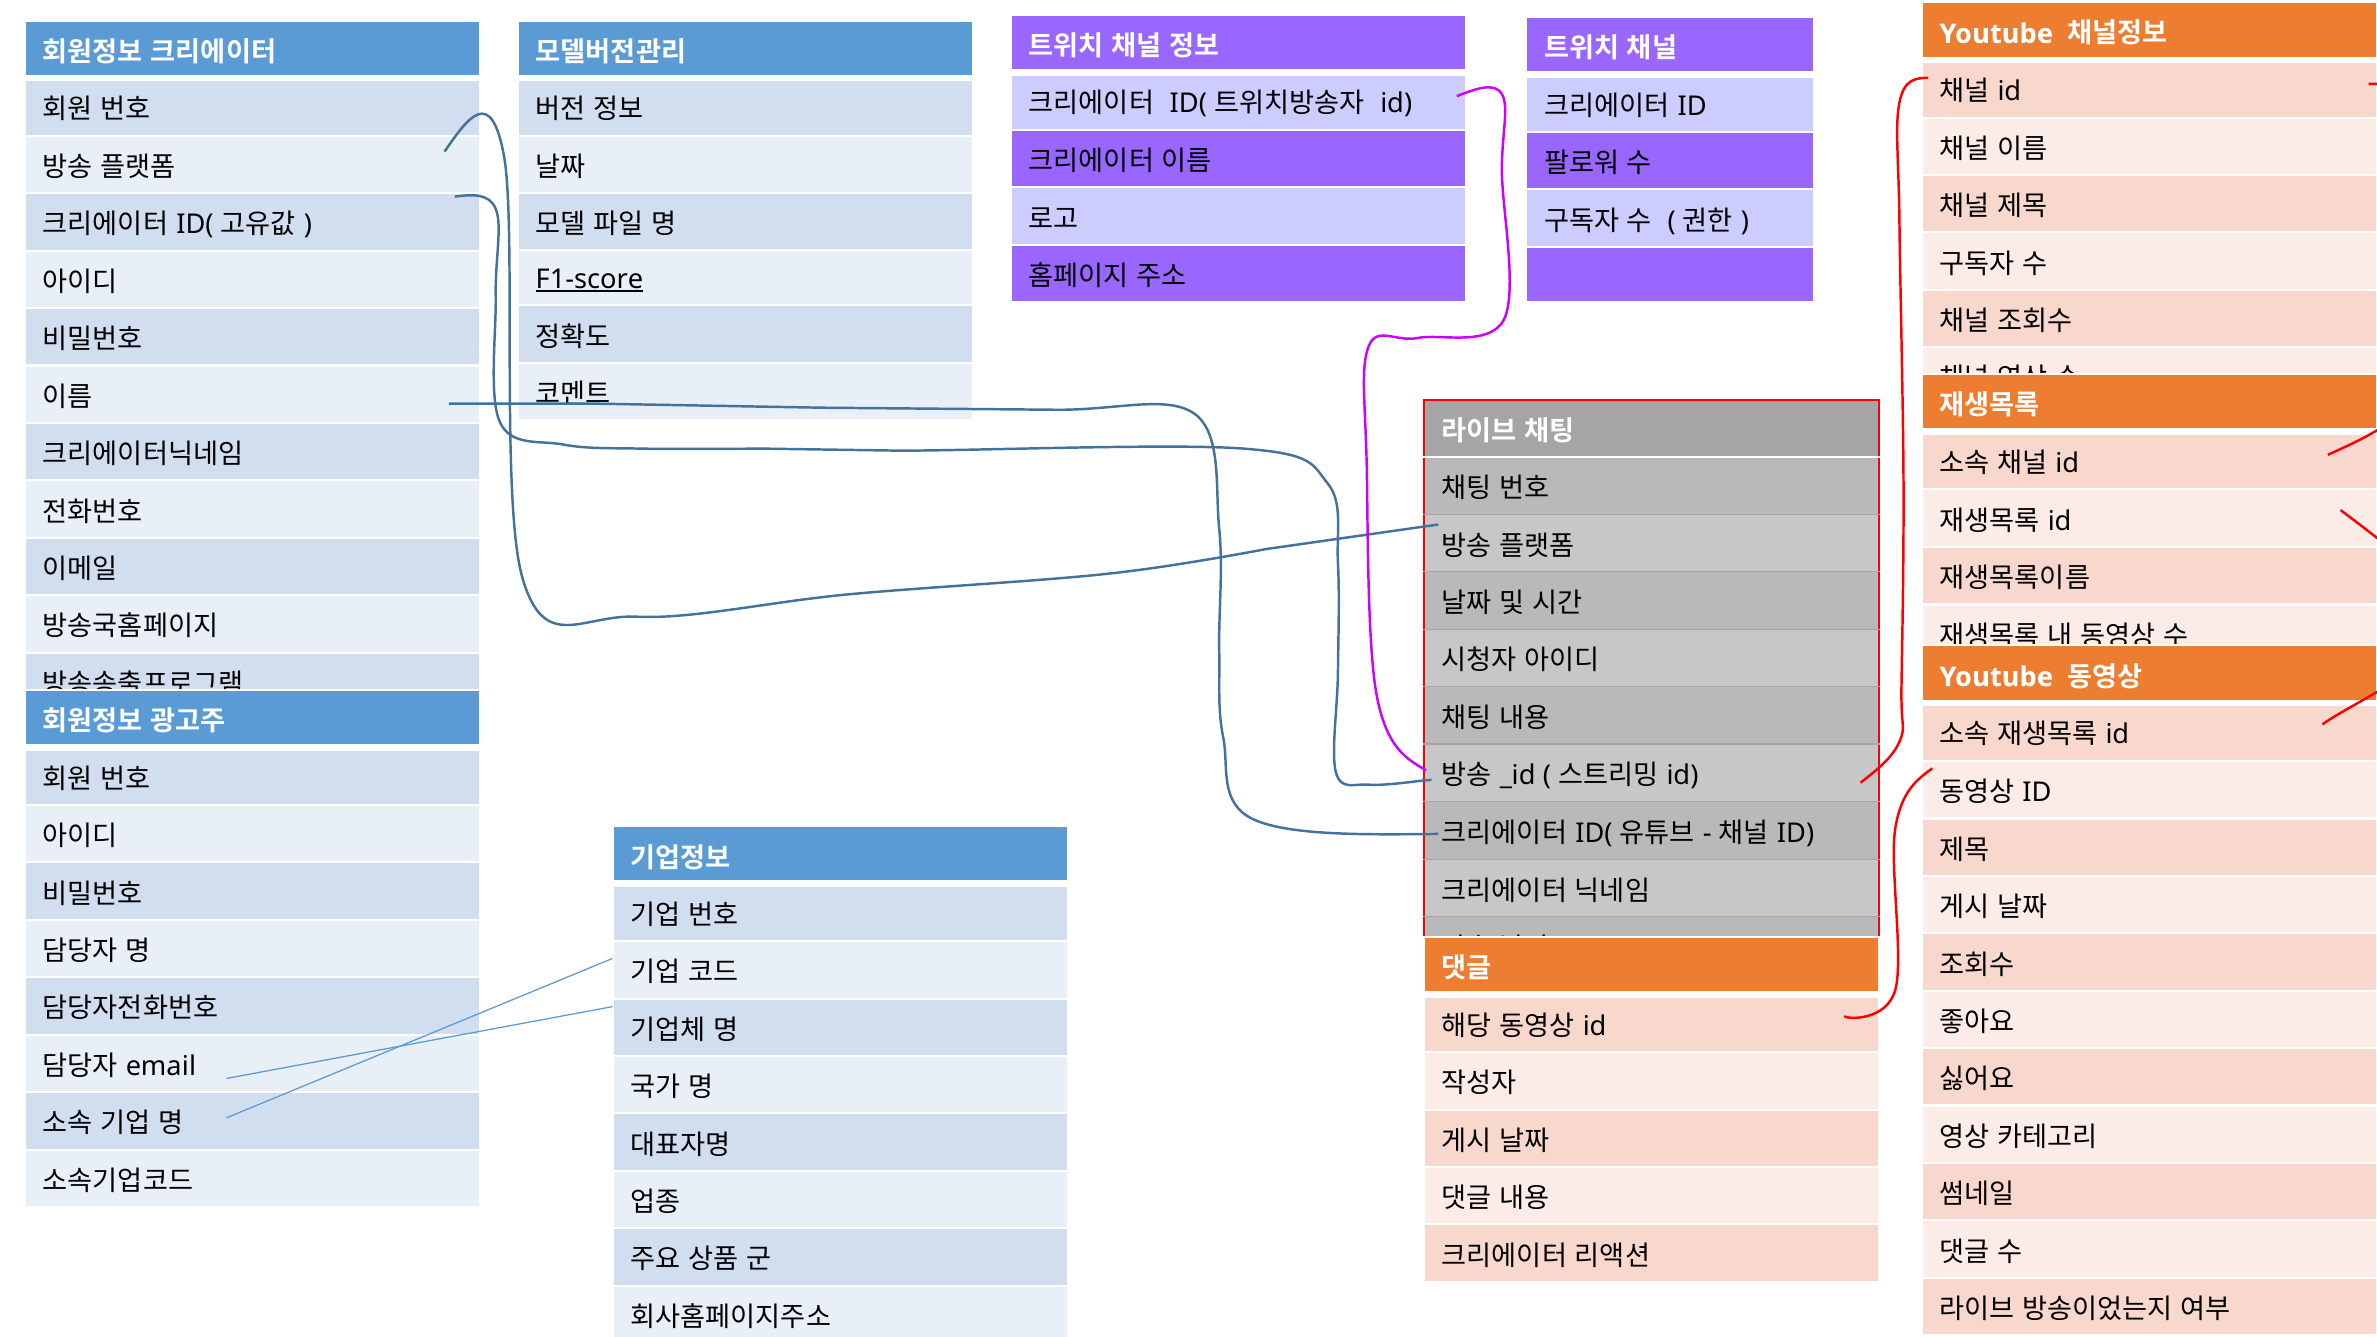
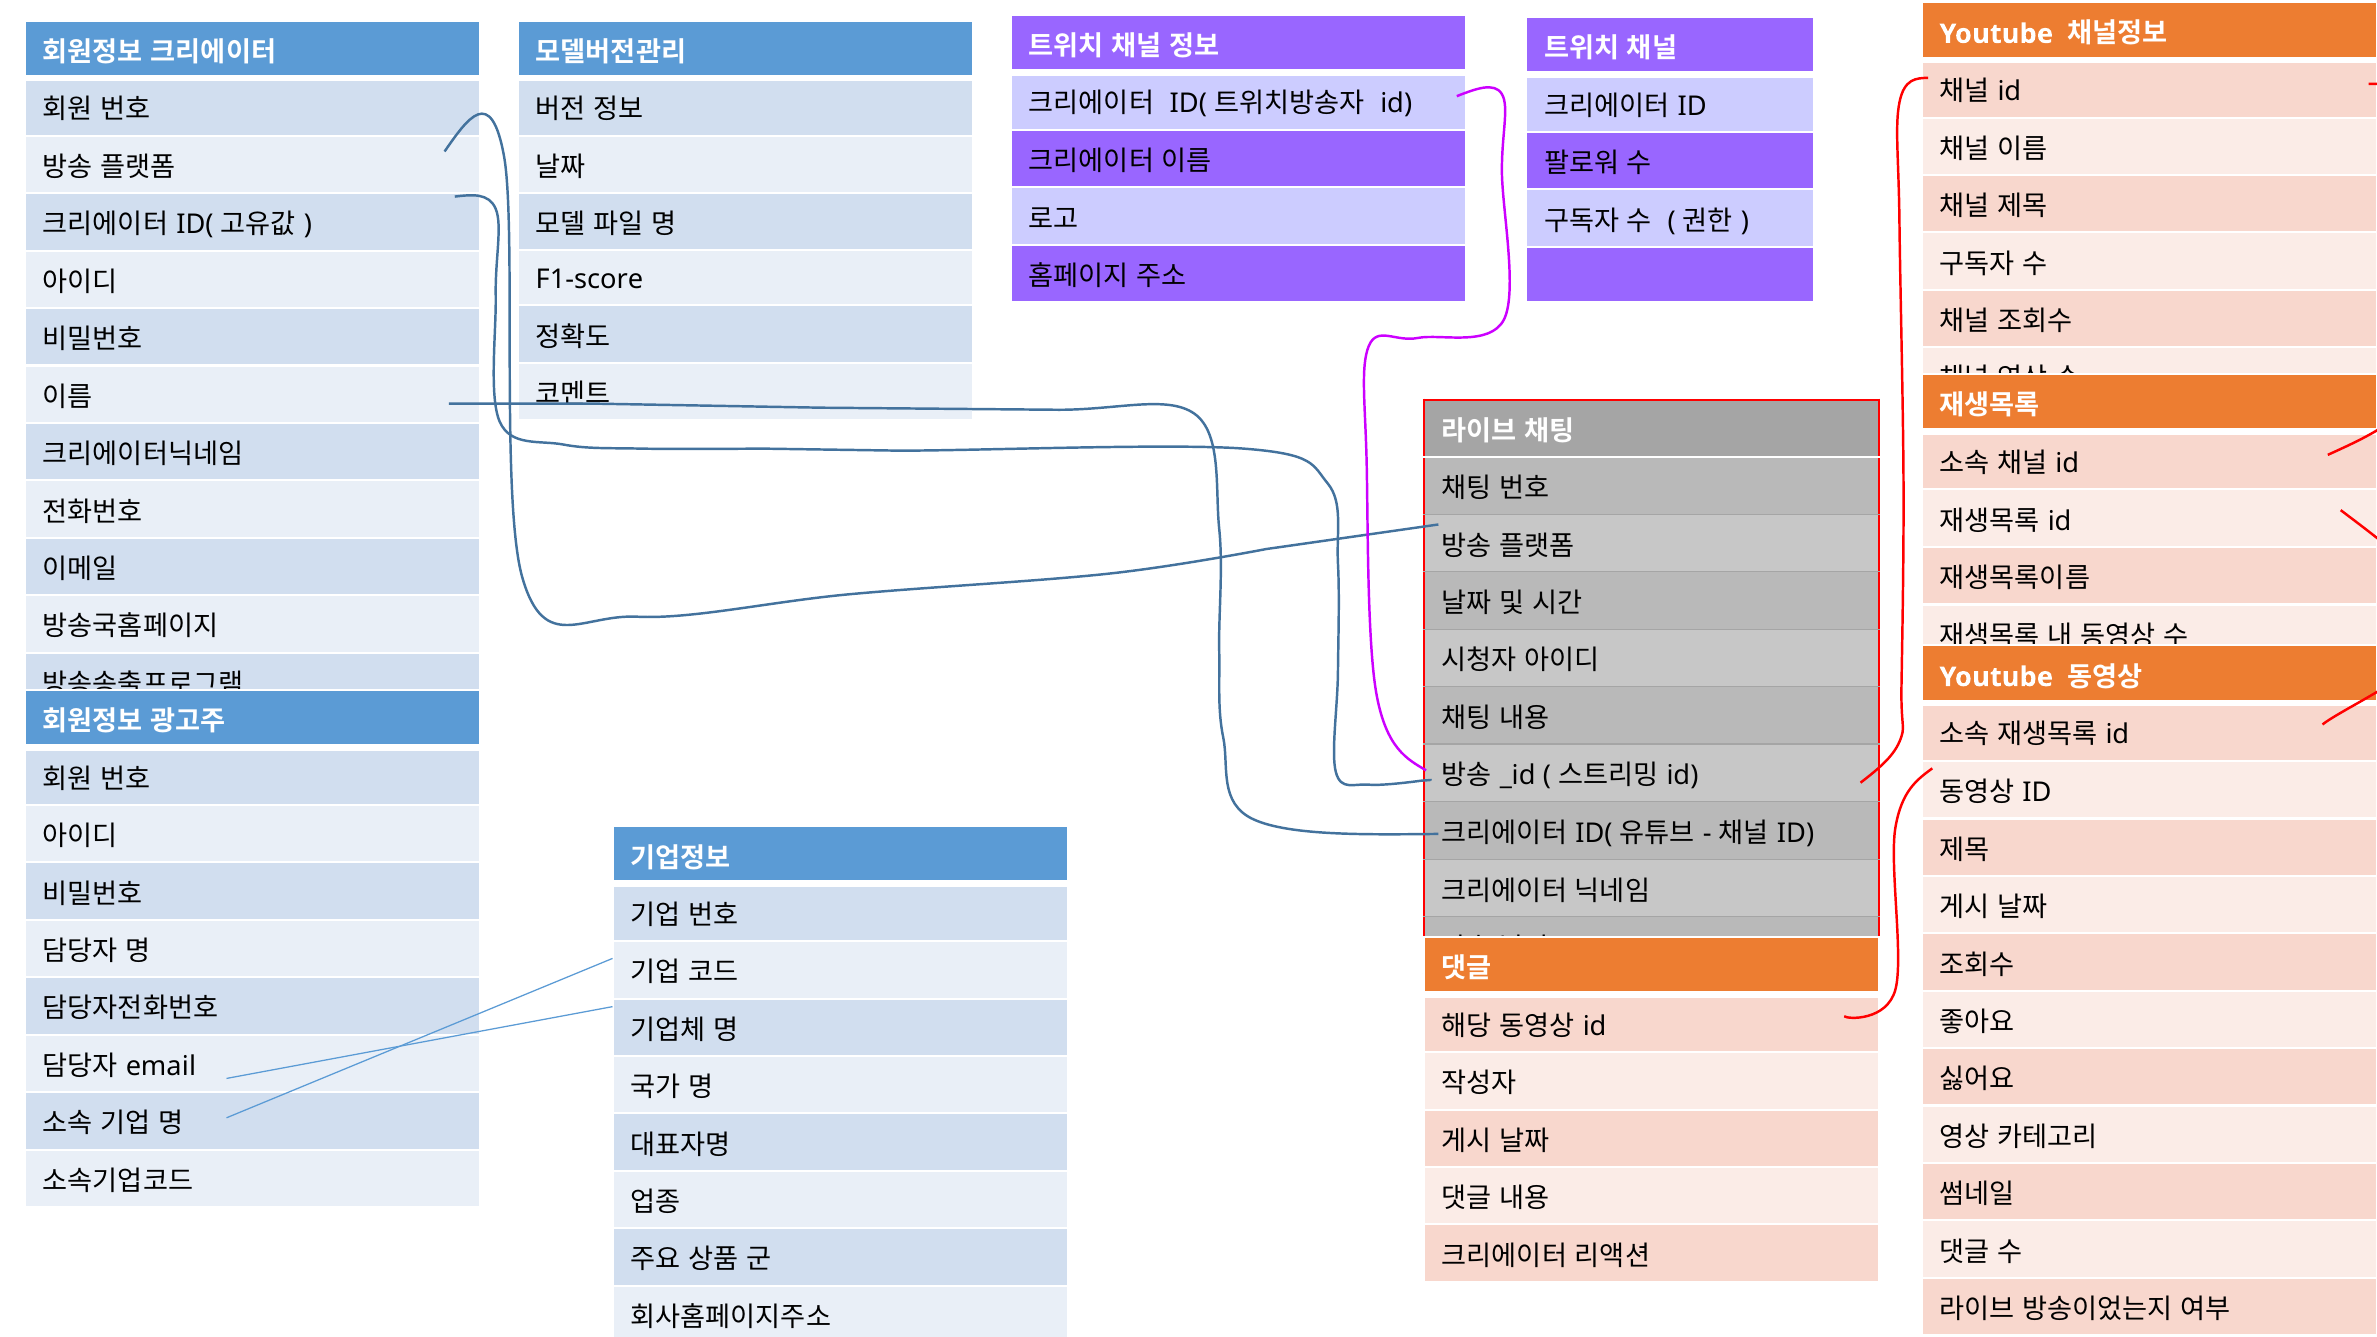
F1-score underline: present -> none
